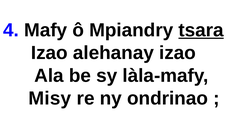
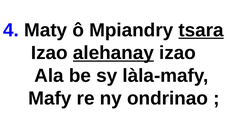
Mafy: Mafy -> Maty
alehanay underline: none -> present
Misy: Misy -> Mafy
